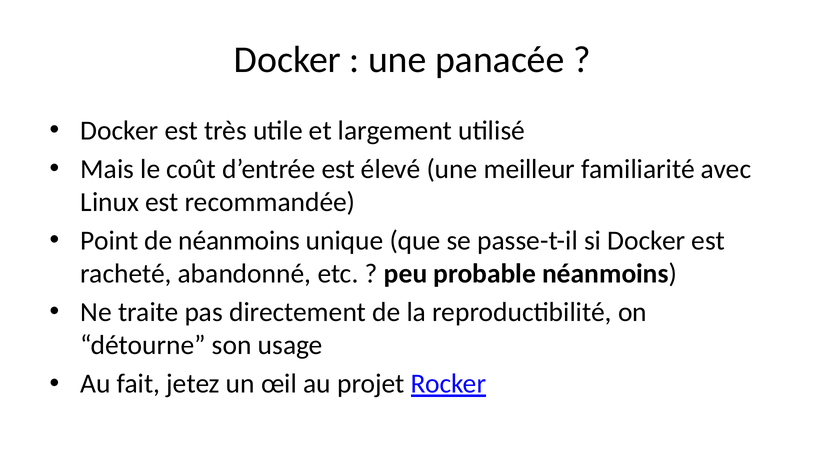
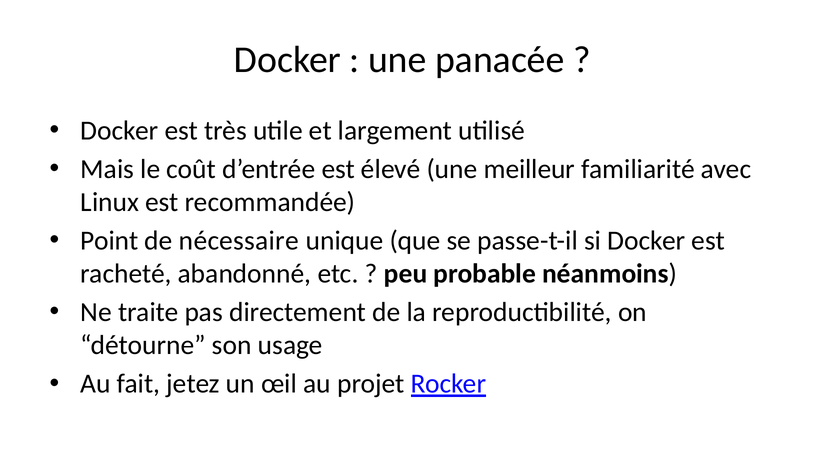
de néanmoins: néanmoins -> nécessaire
